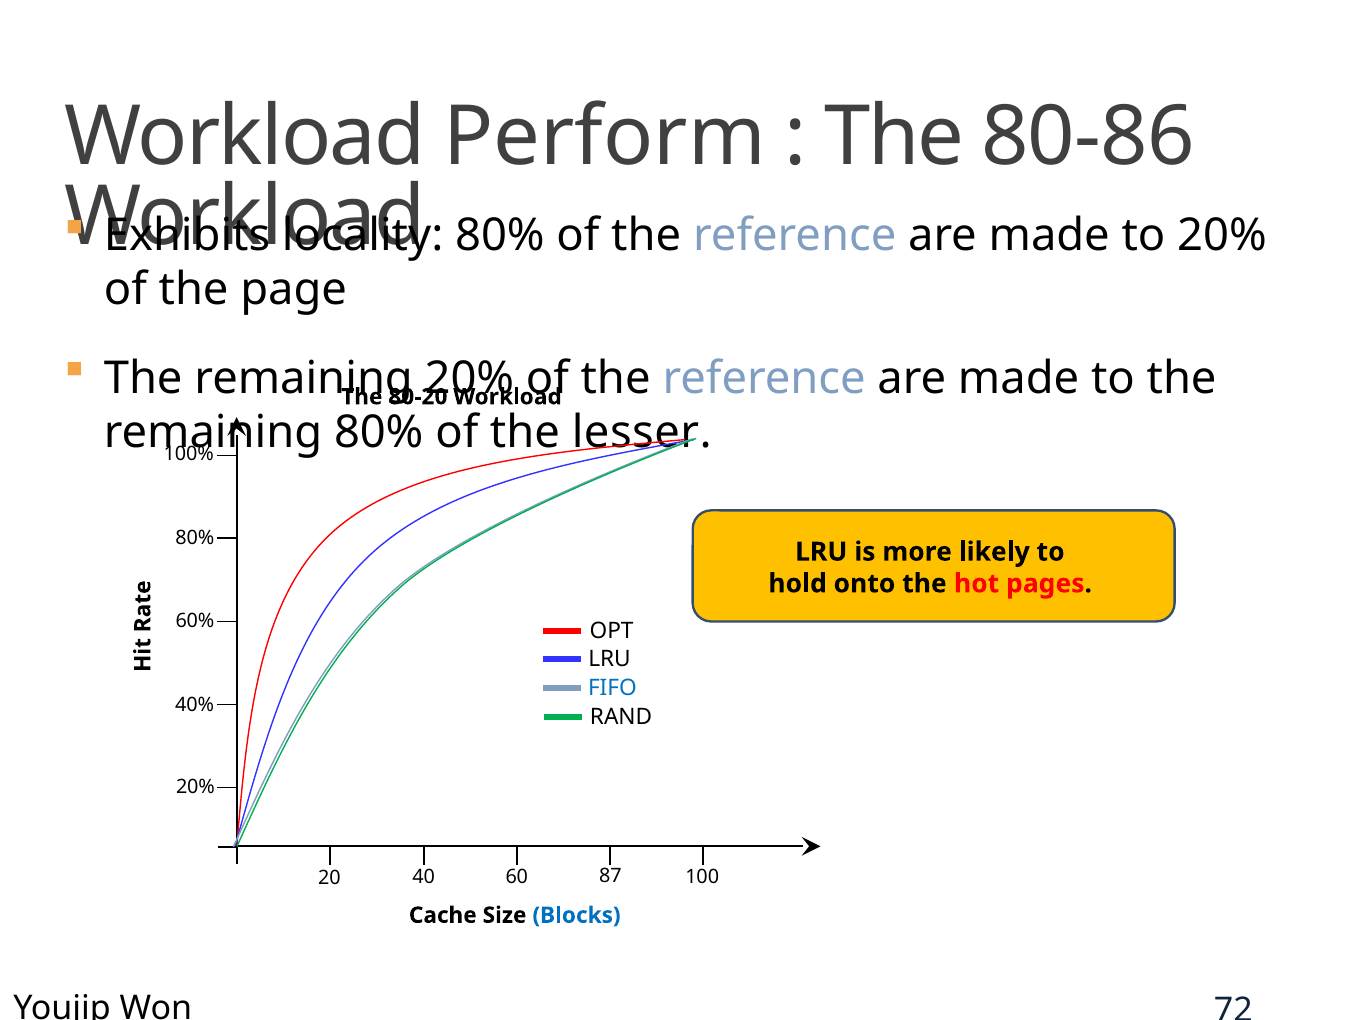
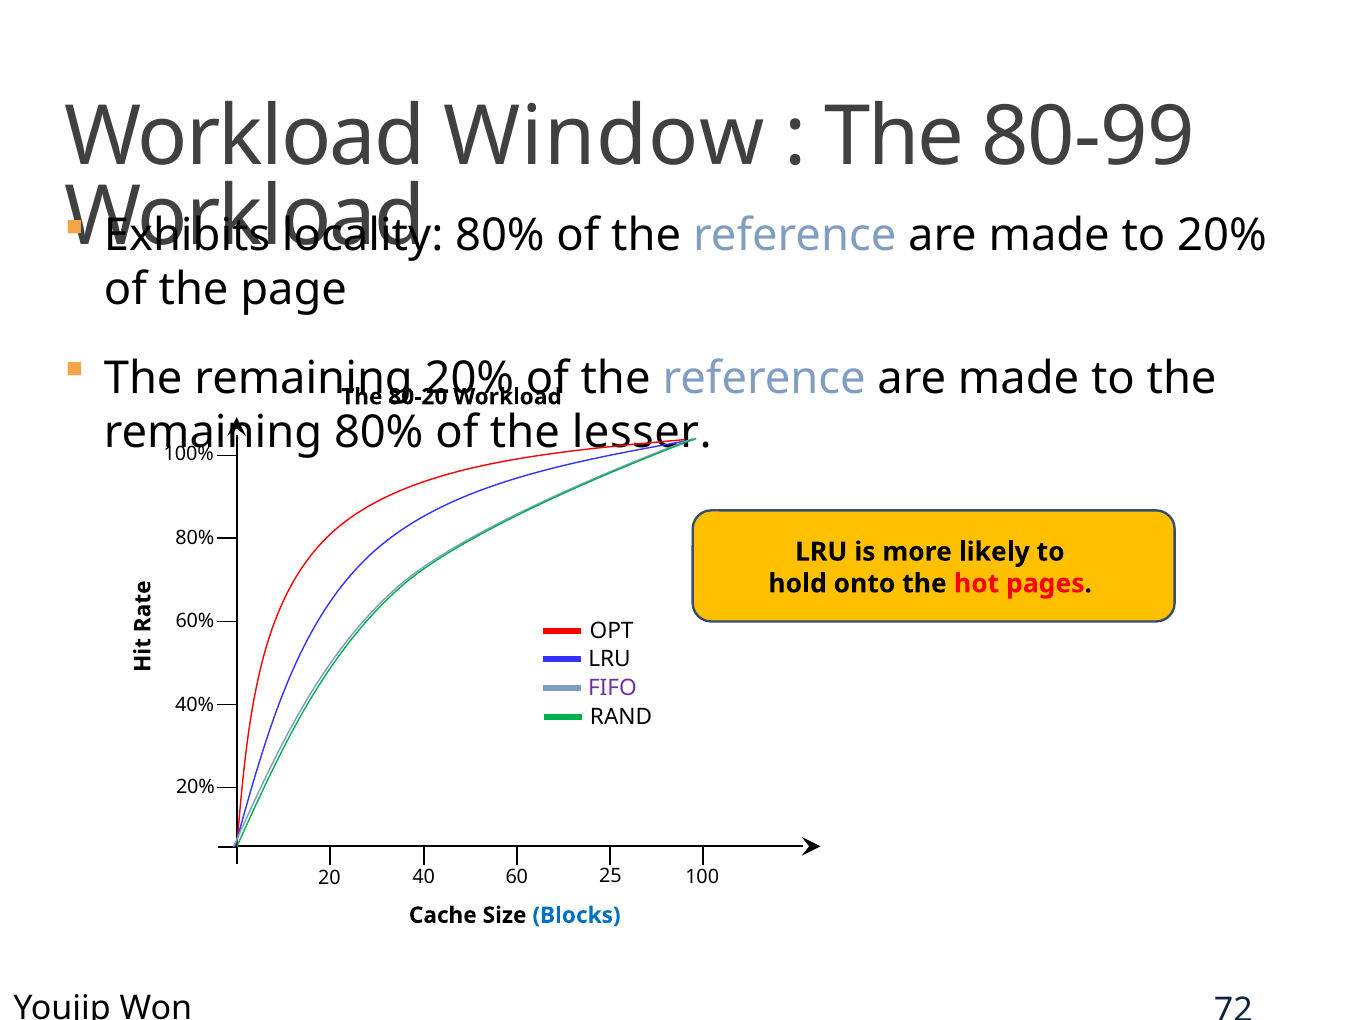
Perform: Perform -> Window
80-86: 80-86 -> 80-99
FIFO colour: blue -> purple
87: 87 -> 25
